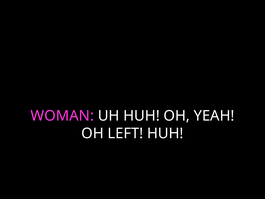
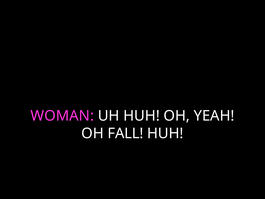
LEFT: LEFT -> FALL
